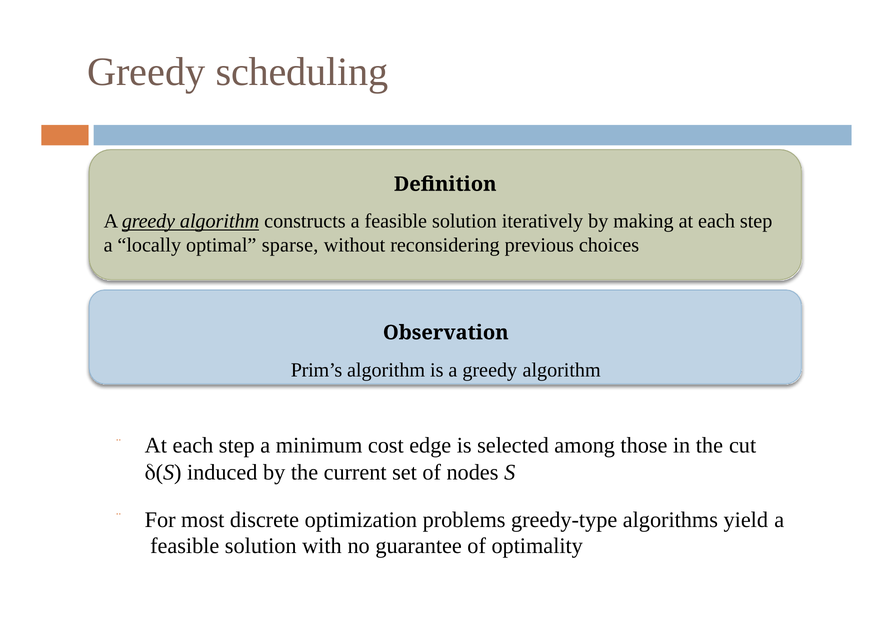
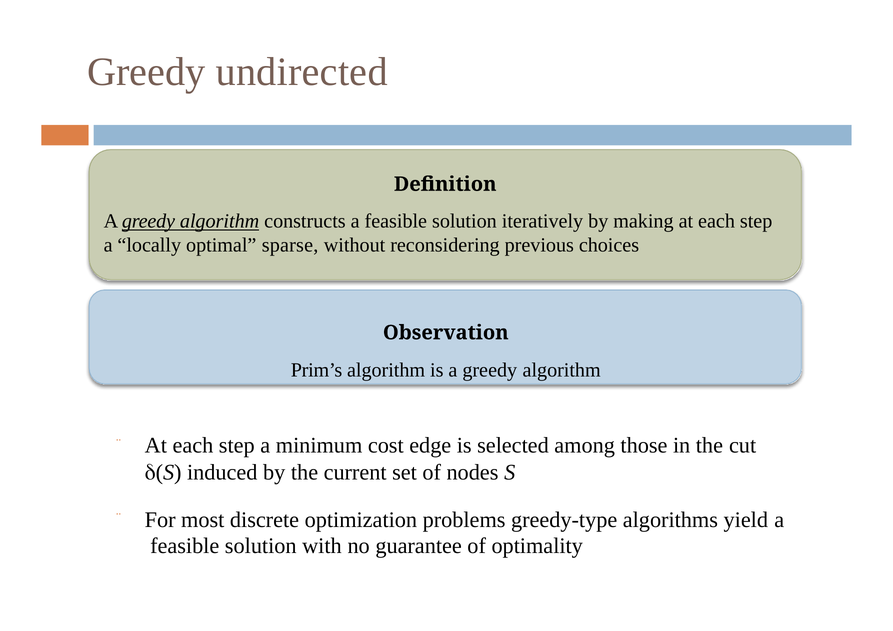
scheduling: scheduling -> undirected
